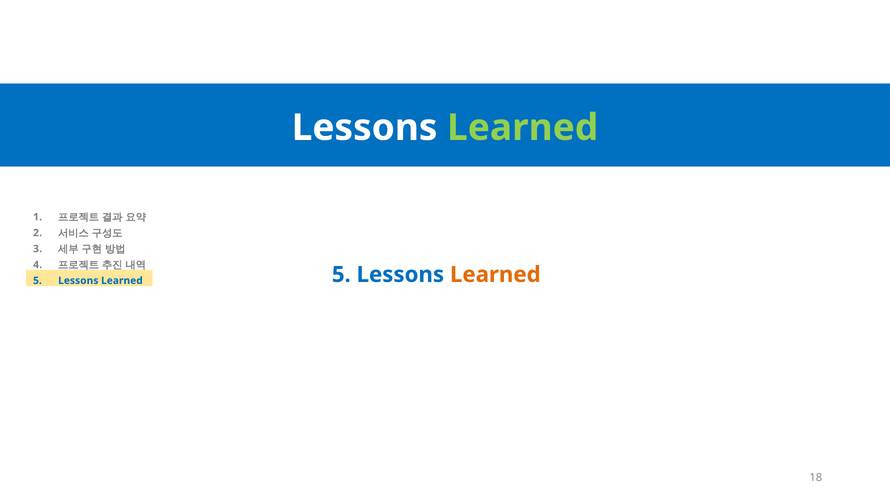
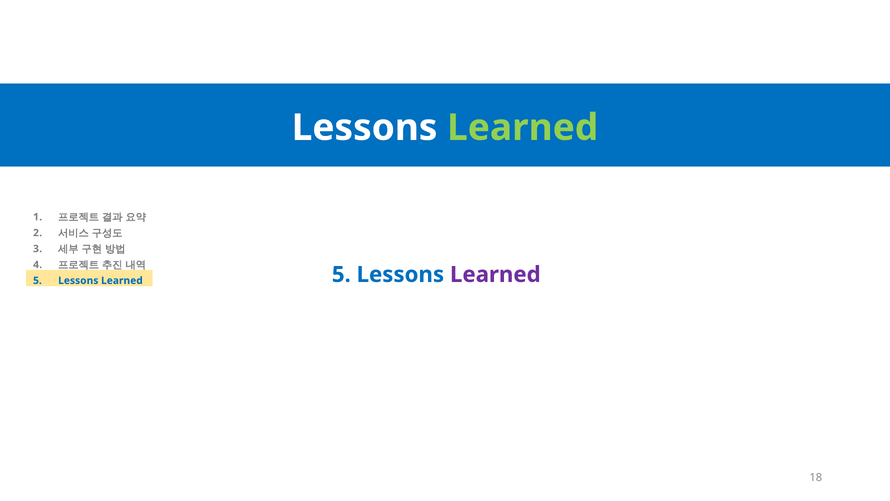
Learned at (495, 274) colour: orange -> purple
